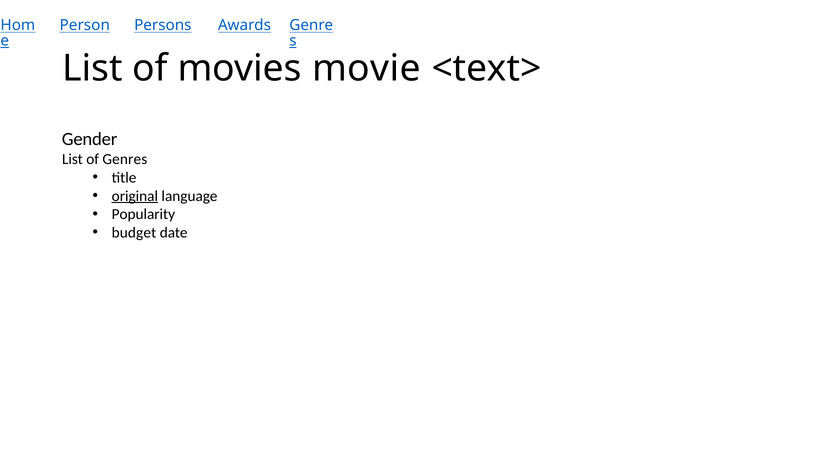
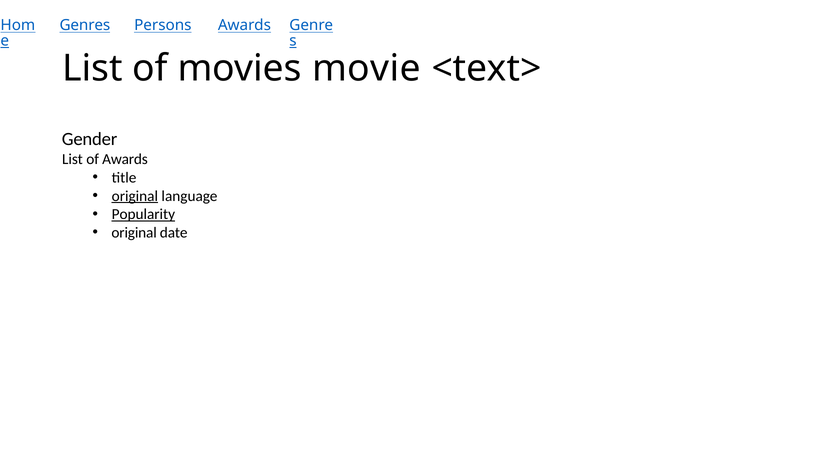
Person: Person -> Genres
of Genres: Genres -> Awards
Popularity underline: none -> present
budget at (134, 233): budget -> original
